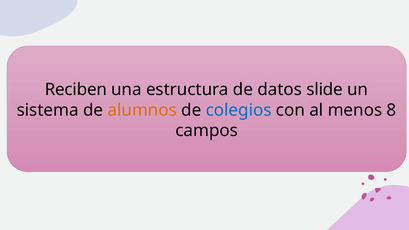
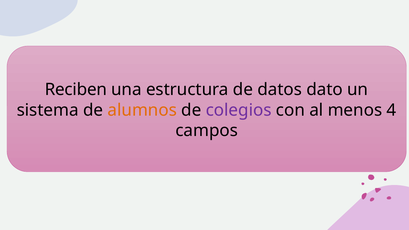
slide: slide -> dato
colegios colour: blue -> purple
8: 8 -> 4
